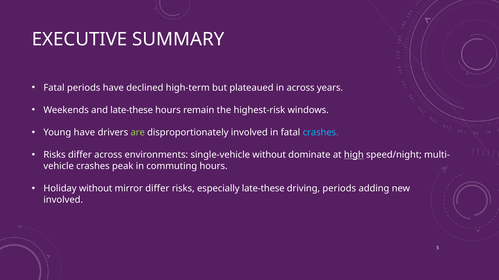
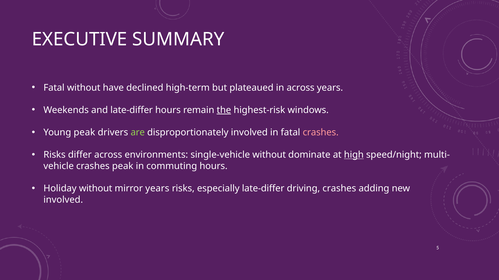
Fatal periods: periods -> without
and late-these: late-these -> late-differ
the underline: none -> present
Young have: have -> peak
crashes at (321, 133) colour: light blue -> pink
mirror differ: differ -> years
especially late-these: late-these -> late-differ
driving periods: periods -> crashes
